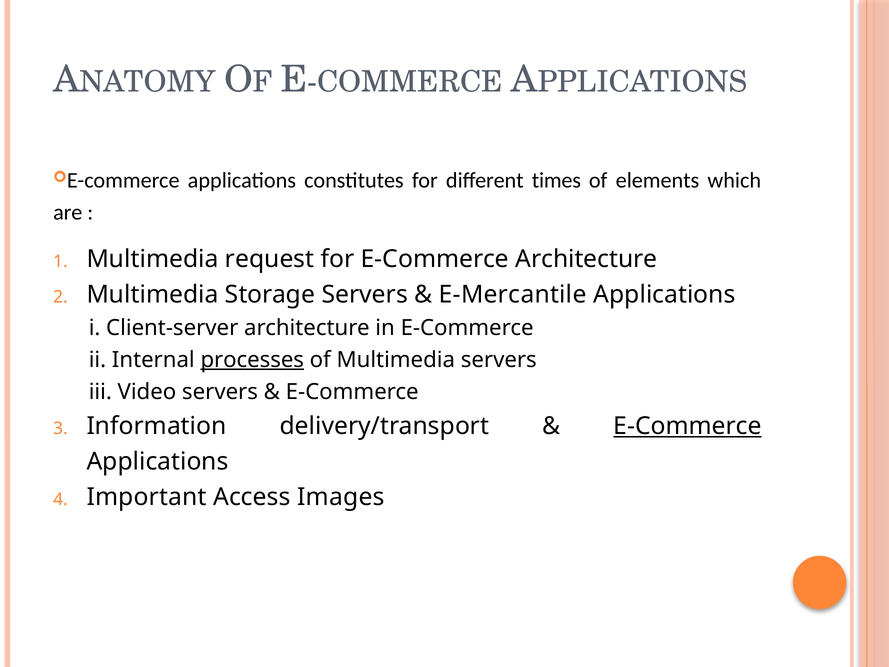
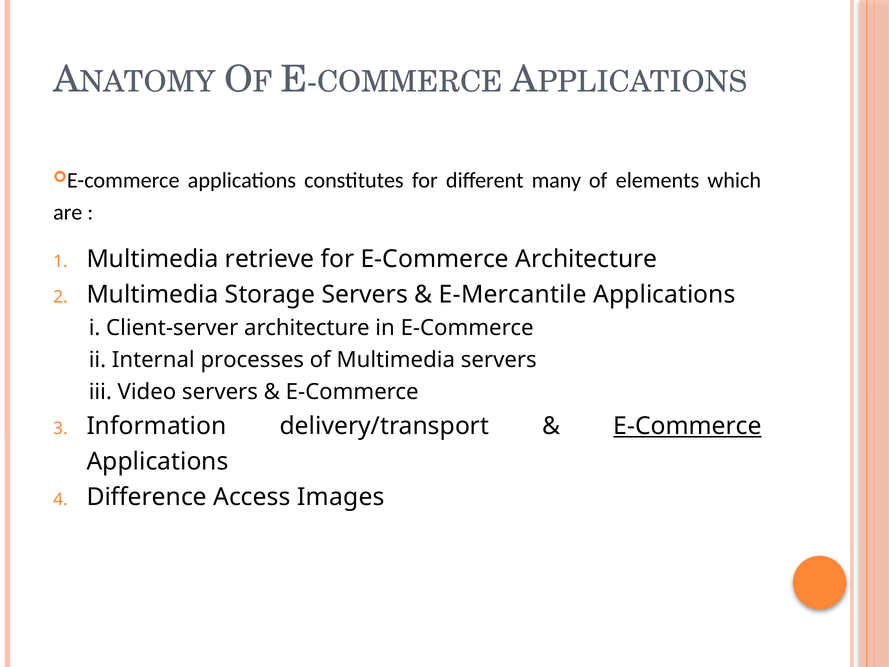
times: times -> many
request: request -> retrieve
processes underline: present -> none
Important: Important -> Difference
